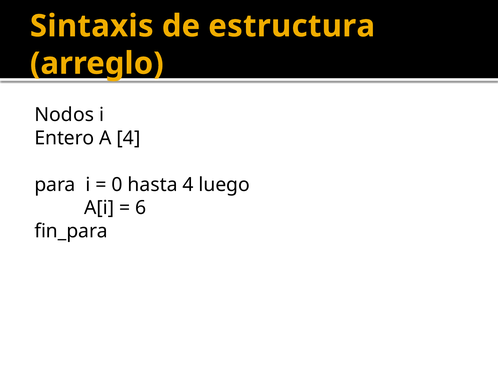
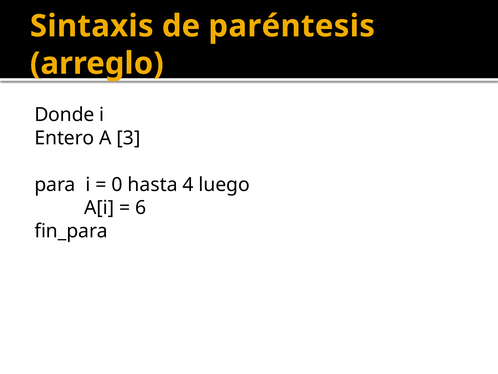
estructura: estructura -> paréntesis
Nodos: Nodos -> Donde
A 4: 4 -> 3
